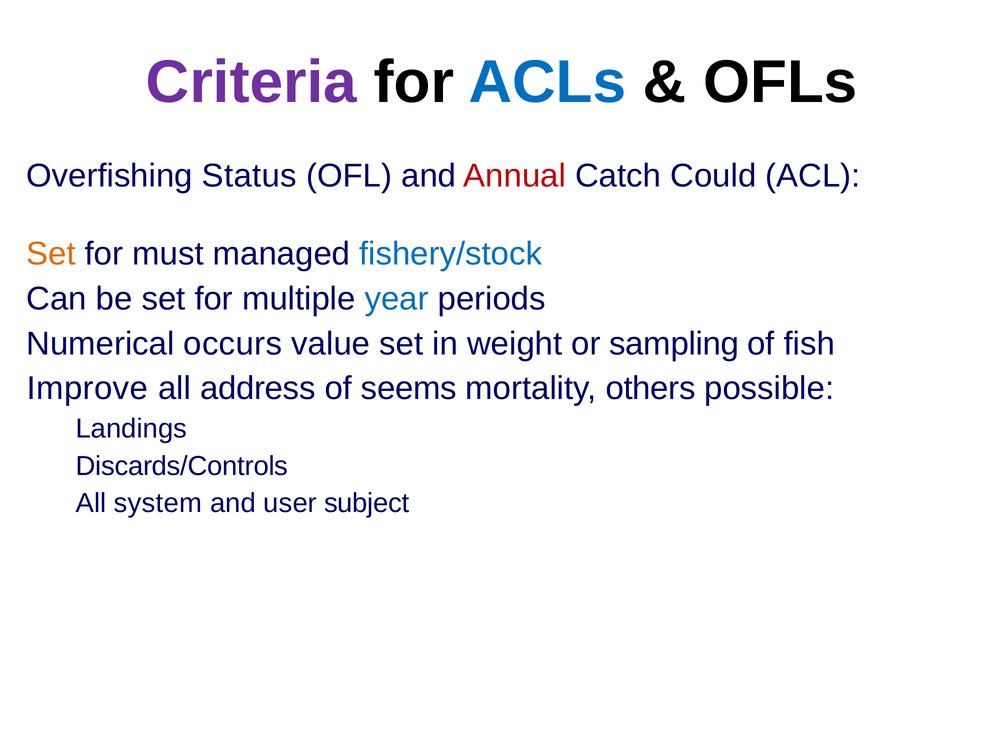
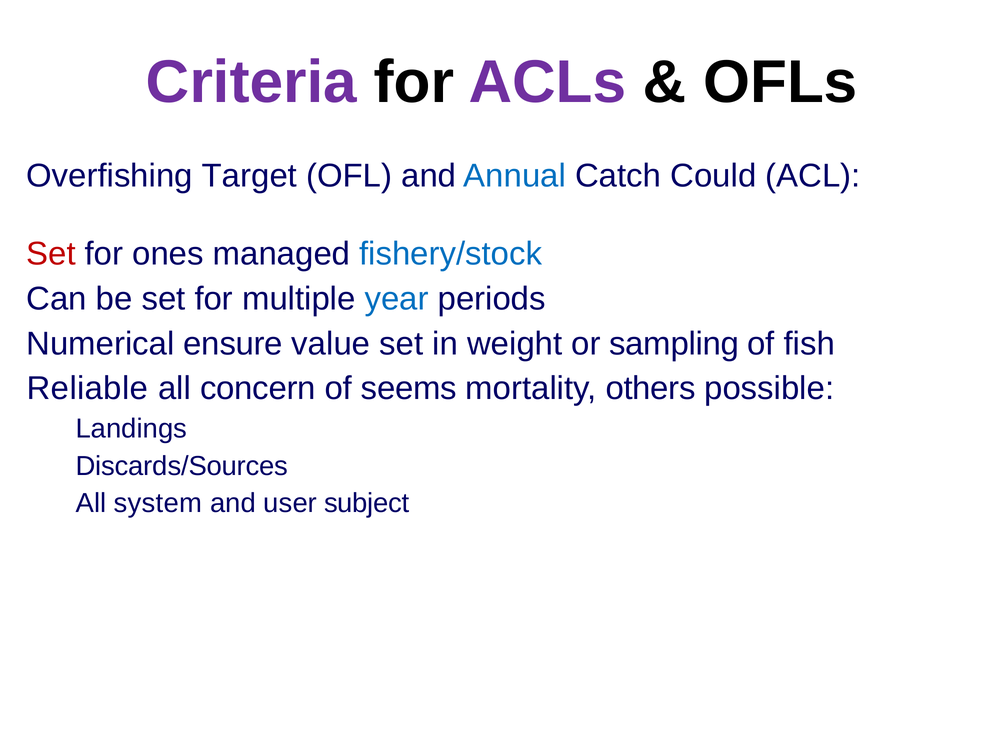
ACLs colour: blue -> purple
Status: Status -> Target
Annual colour: red -> blue
Set at (51, 254) colour: orange -> red
must: must -> ones
occurs: occurs -> ensure
Improve: Improve -> Reliable
address: address -> concern
Discards/Controls: Discards/Controls -> Discards/Sources
